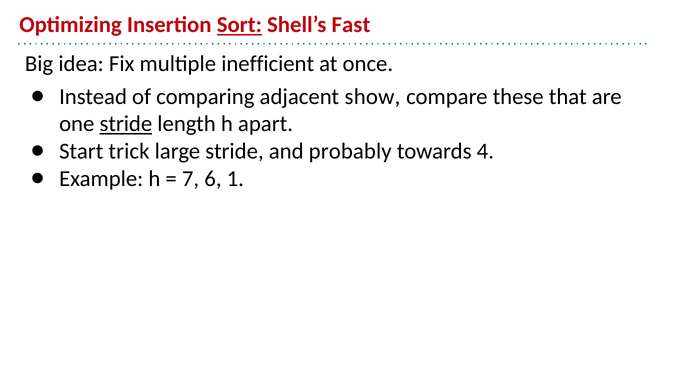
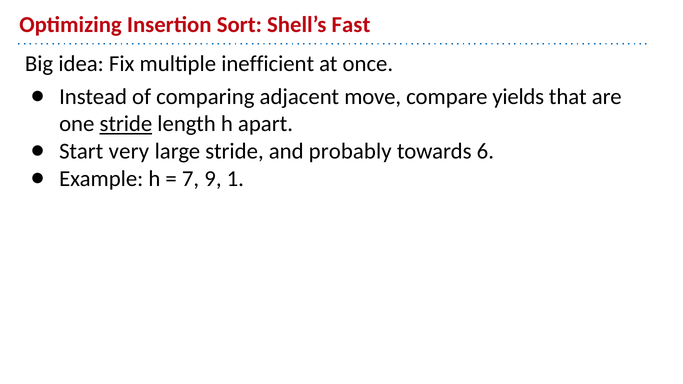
Sort underline: present -> none
show: show -> move
these: these -> yields
trick: trick -> very
4: 4 -> 6
6: 6 -> 9
